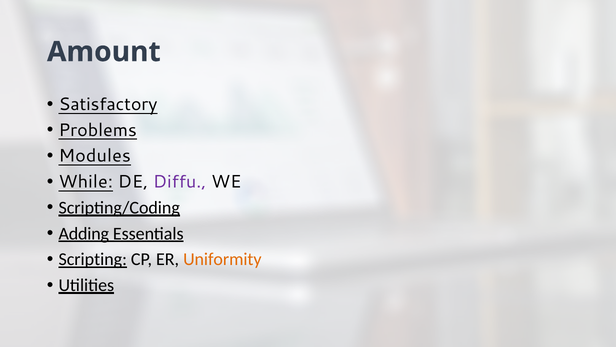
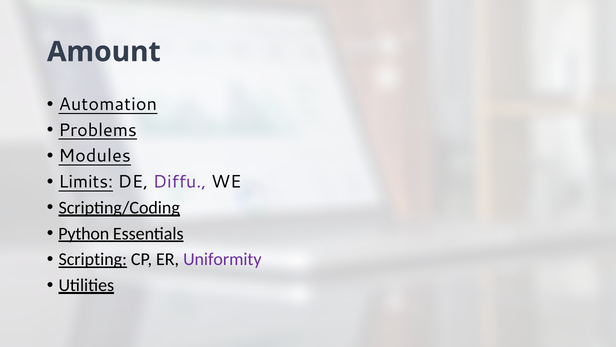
Satisfactory: Satisfactory -> Automation
While: While -> Limits
Adding: Adding -> Python
Uniformity colour: orange -> purple
